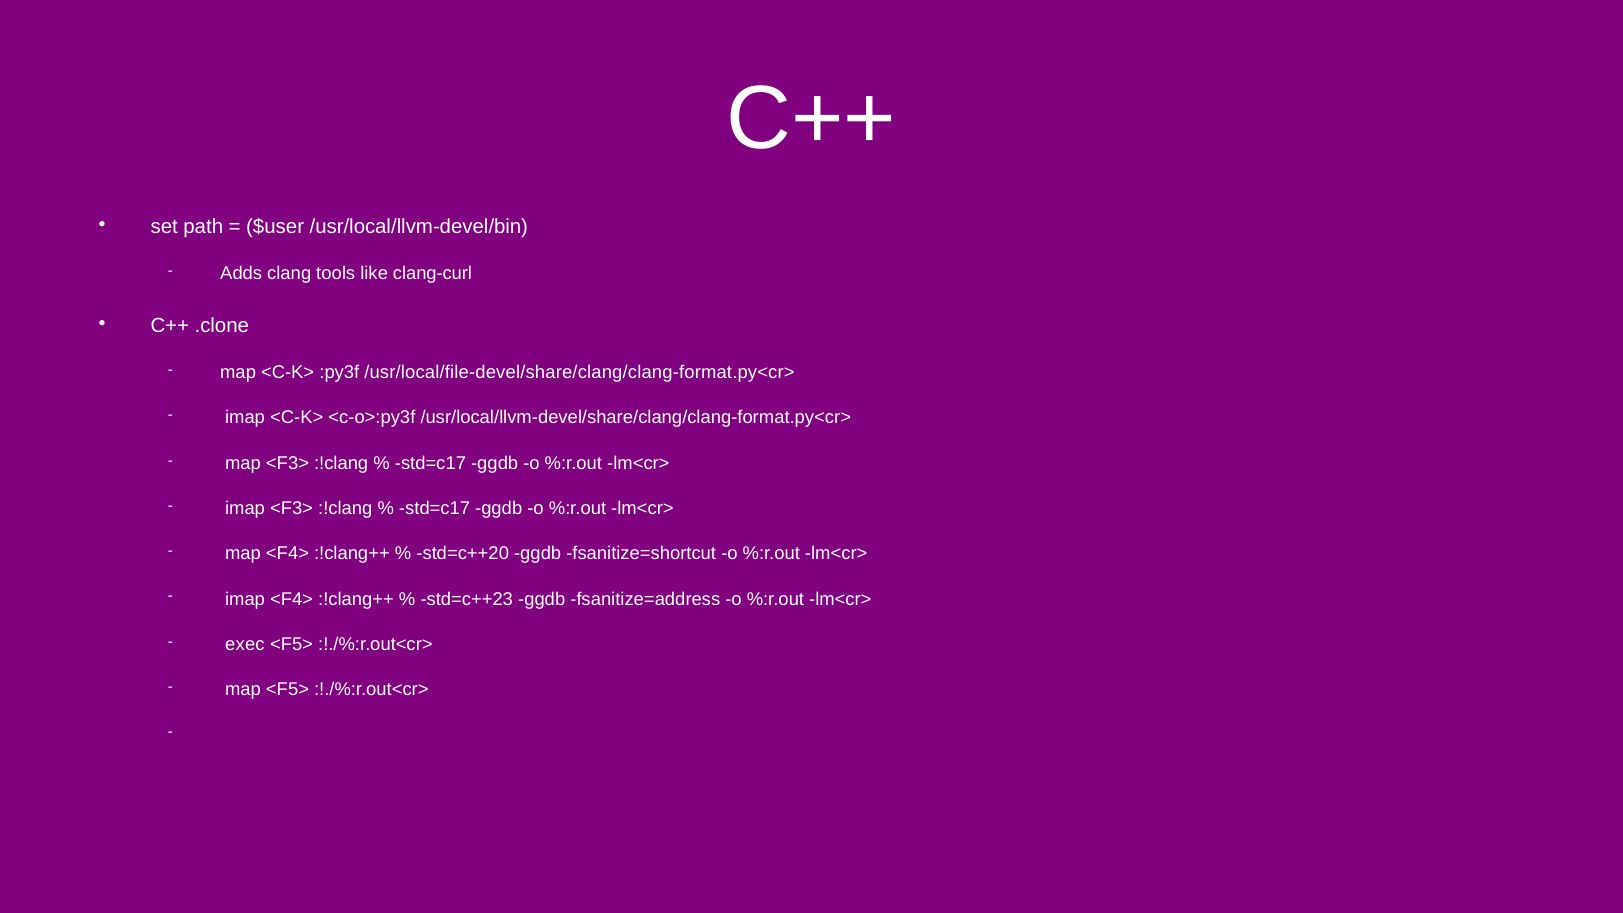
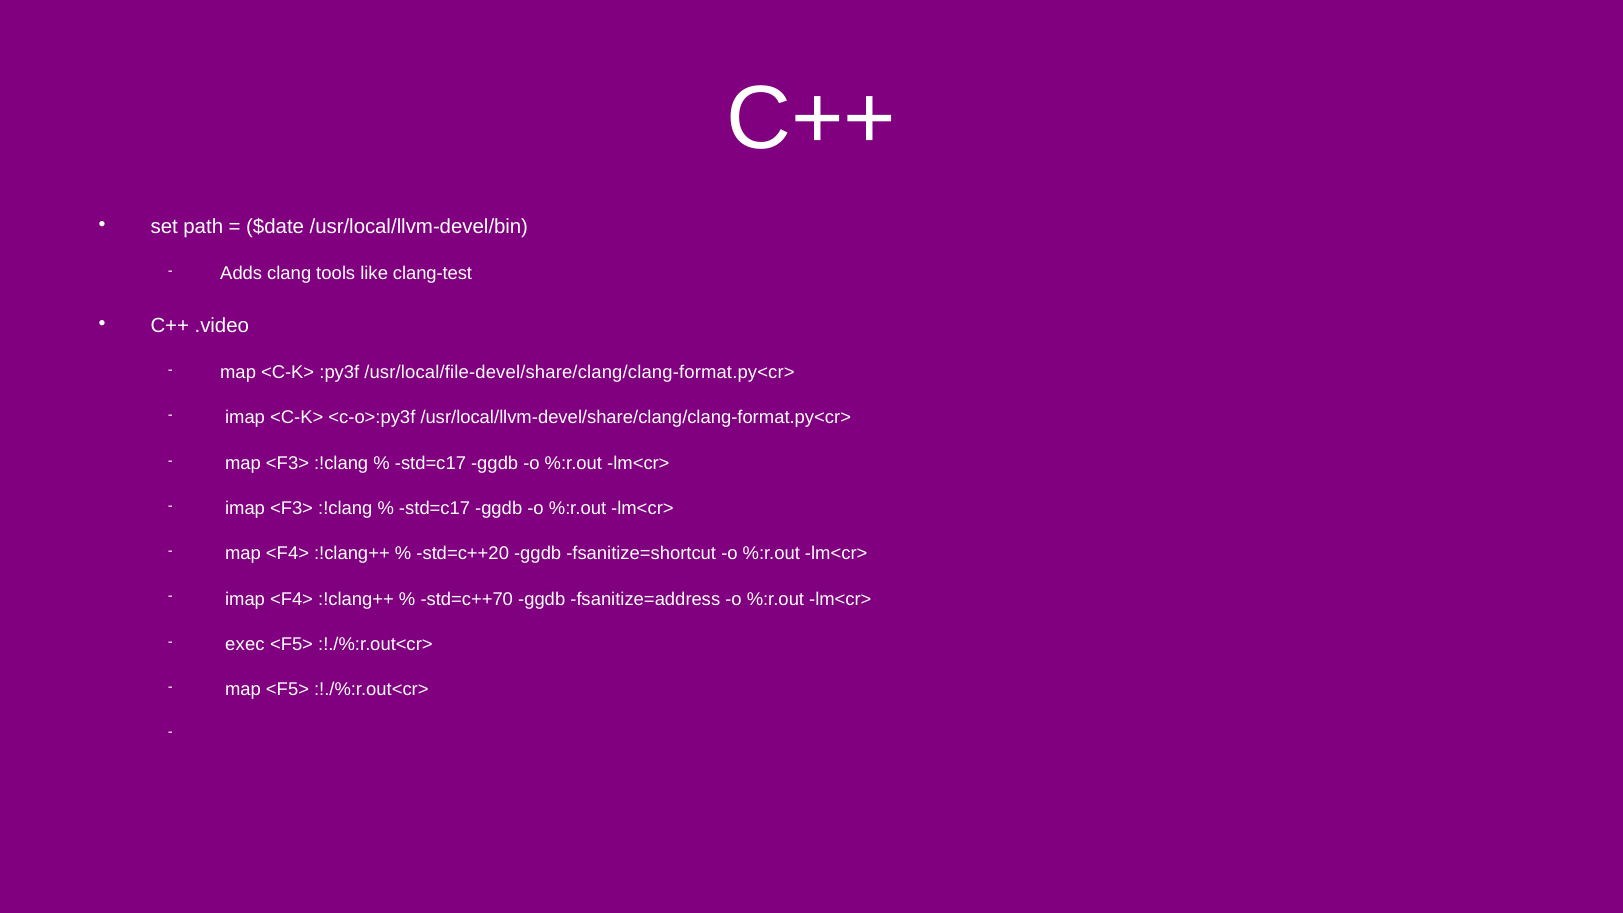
$user: $user -> $date
clang-curl: clang-curl -> clang-test
.clone: .clone -> .video
std=c++23: std=c++23 -> std=c++70
